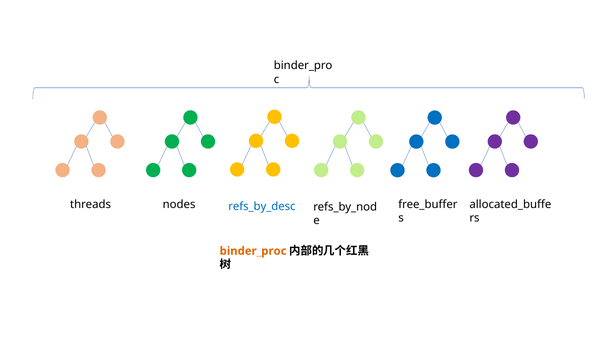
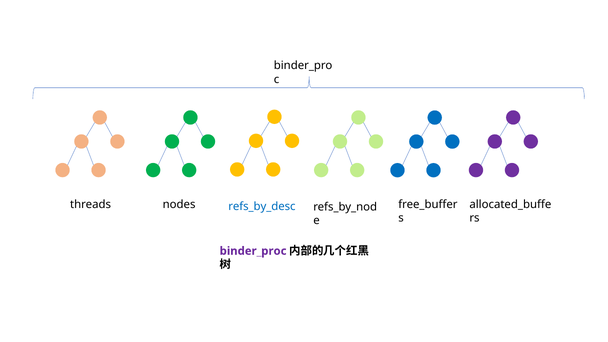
binder_proc colour: orange -> purple
